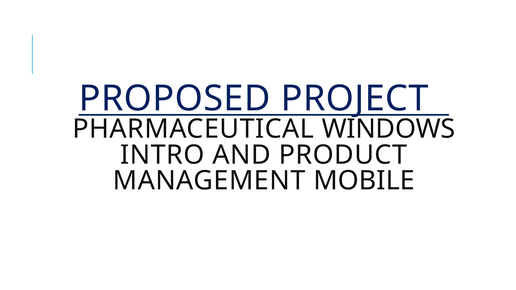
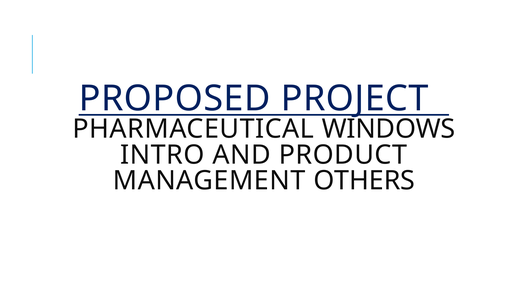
MOBILE: MOBILE -> OTHERS
